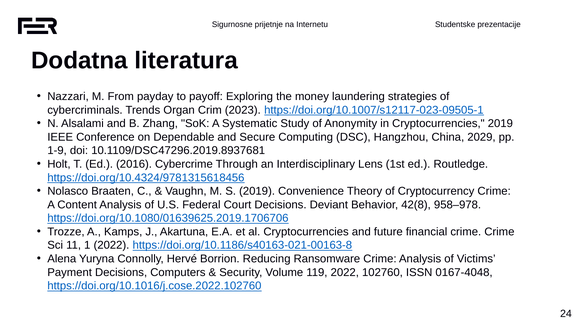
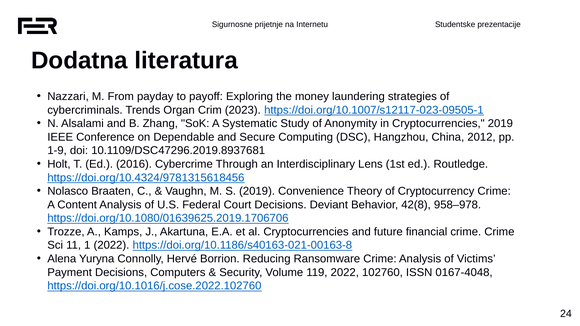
2029: 2029 -> 2012
